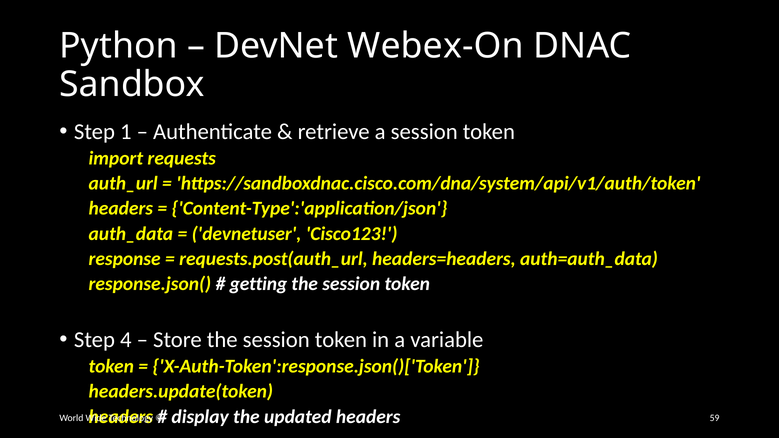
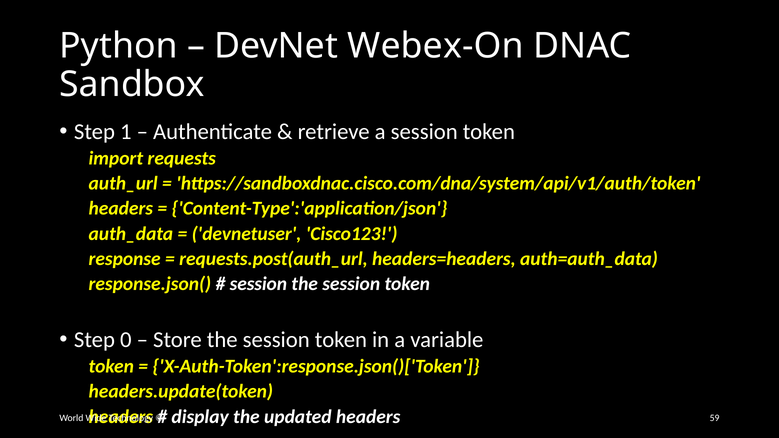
getting at (258, 284): getting -> session
4: 4 -> 0
